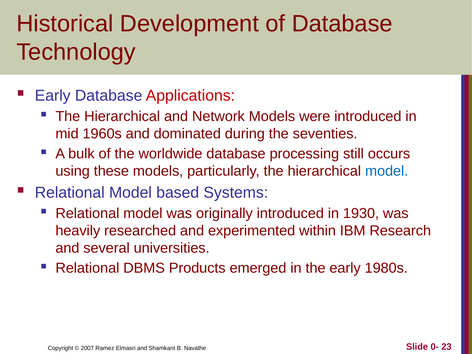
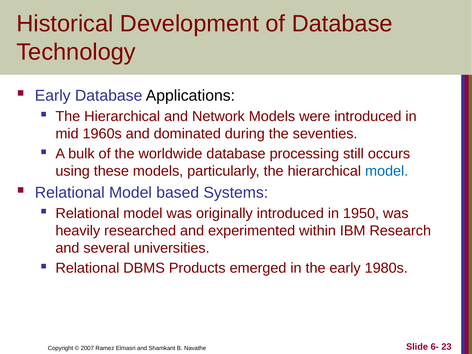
Applications colour: red -> black
1930: 1930 -> 1950
0-: 0- -> 6-
